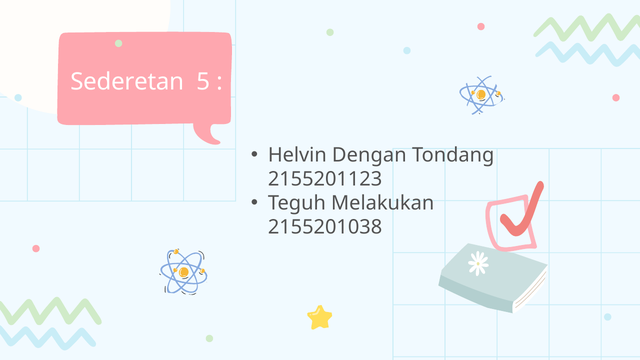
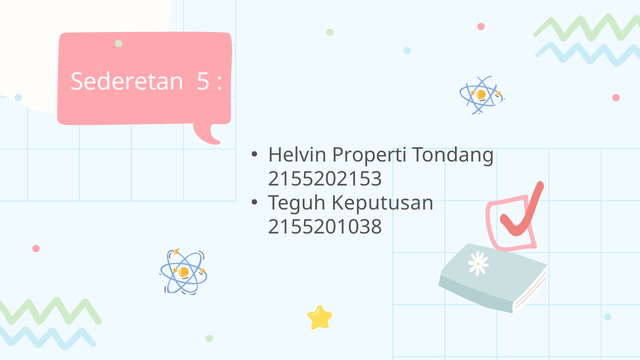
Dengan: Dengan -> Properti
2155201123: 2155201123 -> 2155202153
Melakukan: Melakukan -> Keputusan
